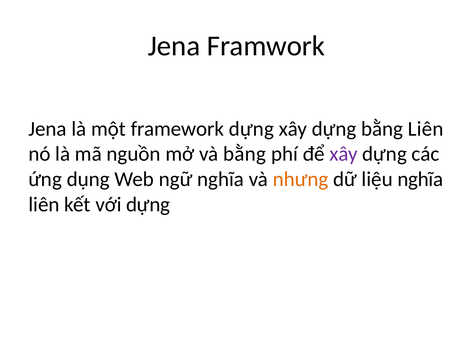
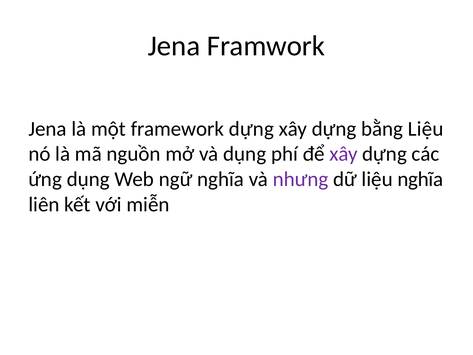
bằng Liên: Liên -> Liệu
và bằng: bằng -> dụng
nhưng colour: orange -> purple
với dựng: dựng -> miễn
